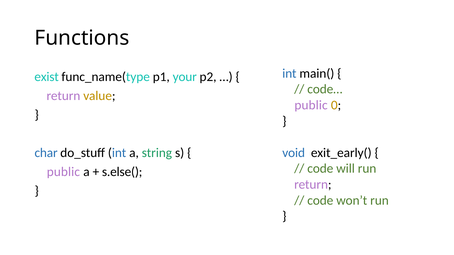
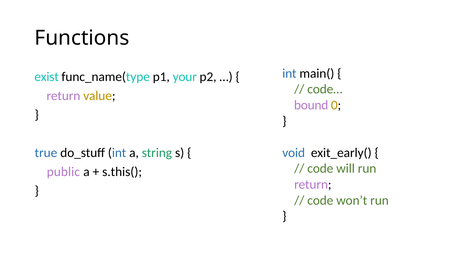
public at (311, 105): public -> bound
char: char -> true
s.else(: s.else( -> s.this(
